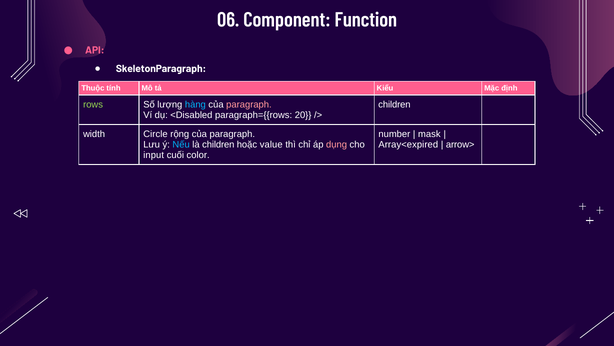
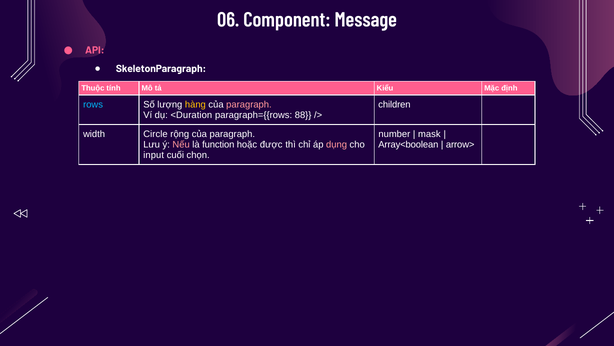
Function: Function -> Message
rows colour: light green -> light blue
hàng colour: light blue -> yellow
<Disabled: <Disabled -> <Duration
20: 20 -> 88
Nếu colour: light blue -> pink
là children: children -> function
value: value -> được
Array<expired: Array<expired -> Array<boolean
color: color -> chọn
